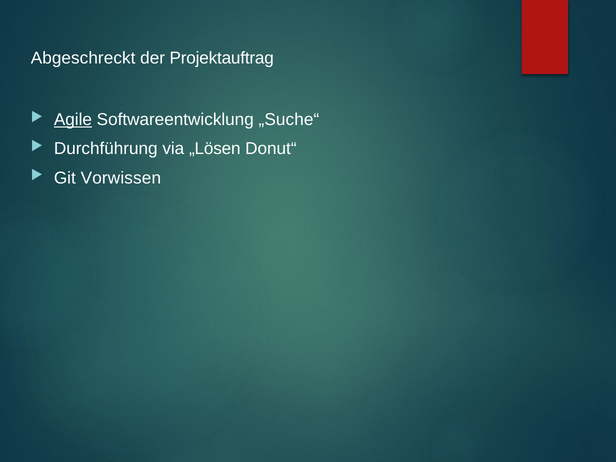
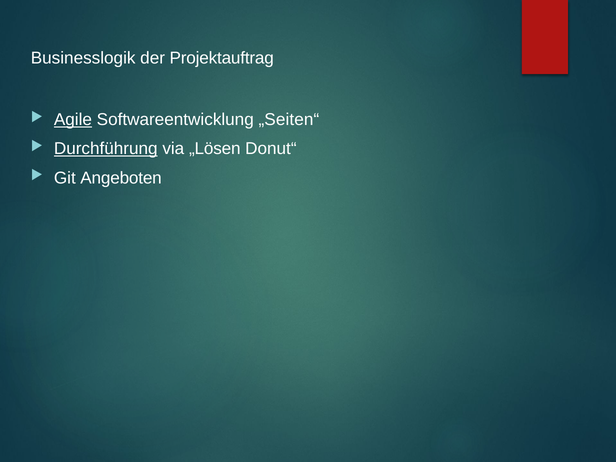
Abgeschreckt: Abgeschreckt -> Businesslogik
„Suche“: „Suche“ -> „Seiten“
Durchführung underline: none -> present
Vorwissen: Vorwissen -> Angeboten
